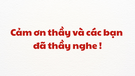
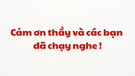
đã thầy: thầy -> chạy
